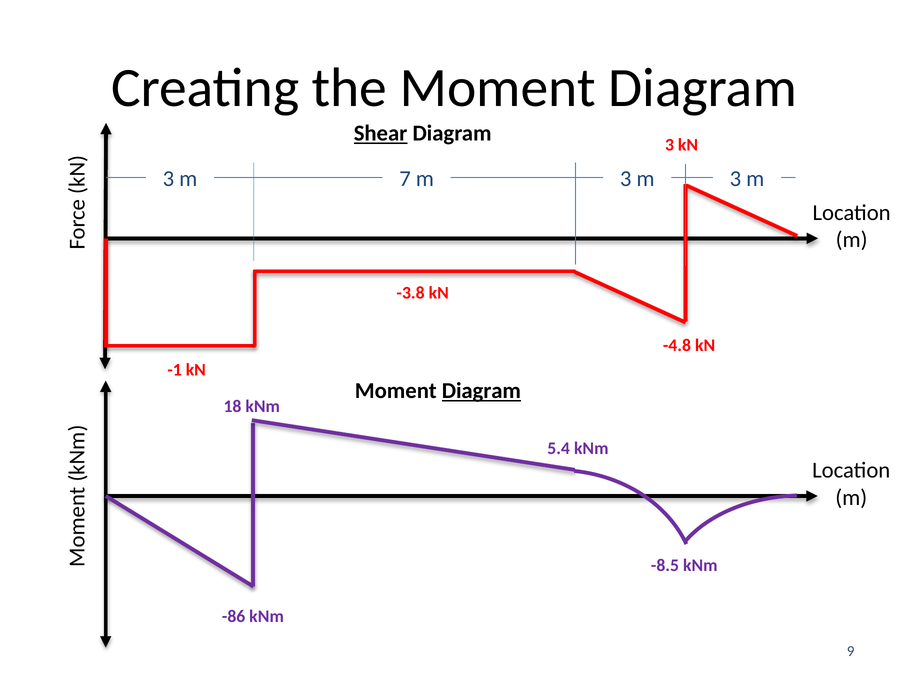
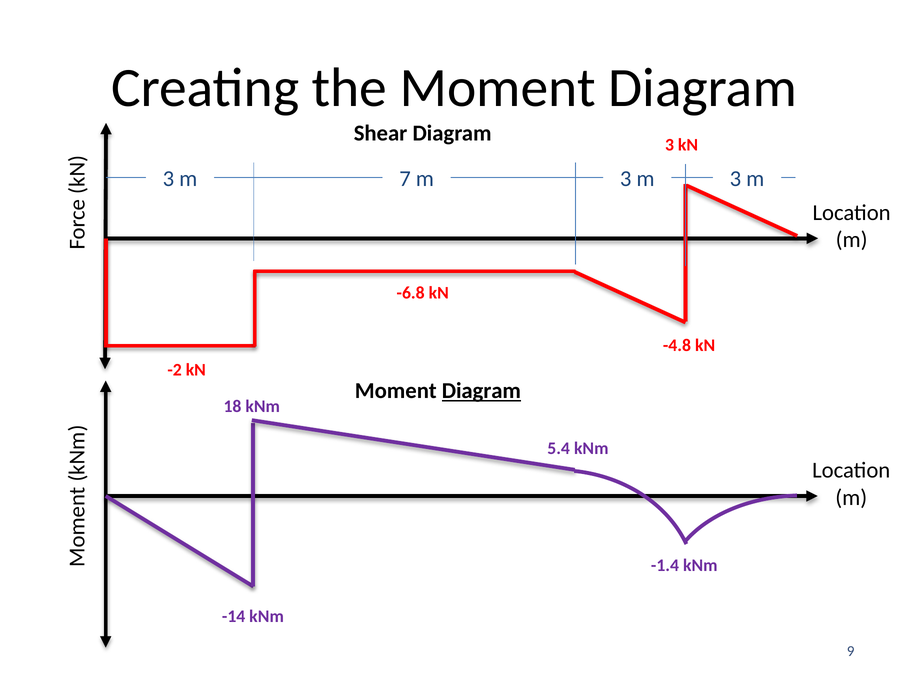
Shear underline: present -> none
-3.8: -3.8 -> -6.8
-1: -1 -> -2
-8.5: -8.5 -> -1.4
-86: -86 -> -14
